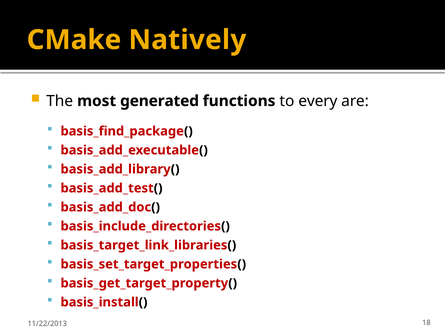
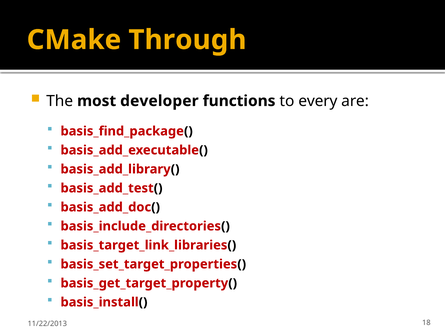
Natively: Natively -> Through
generated: generated -> developer
